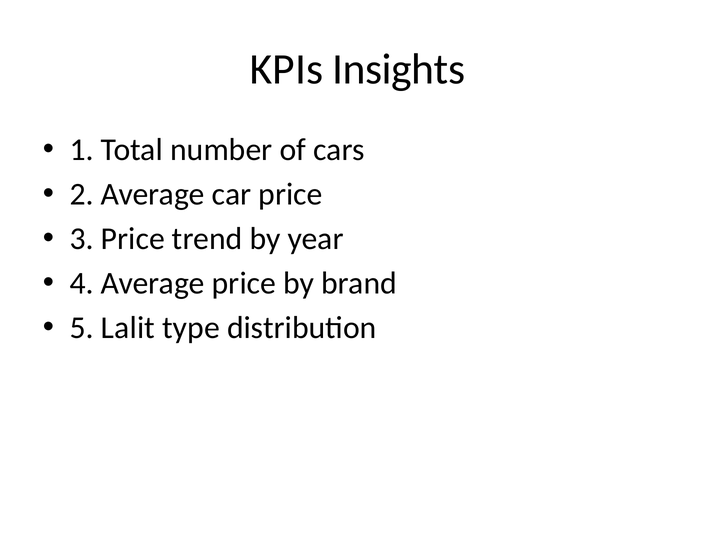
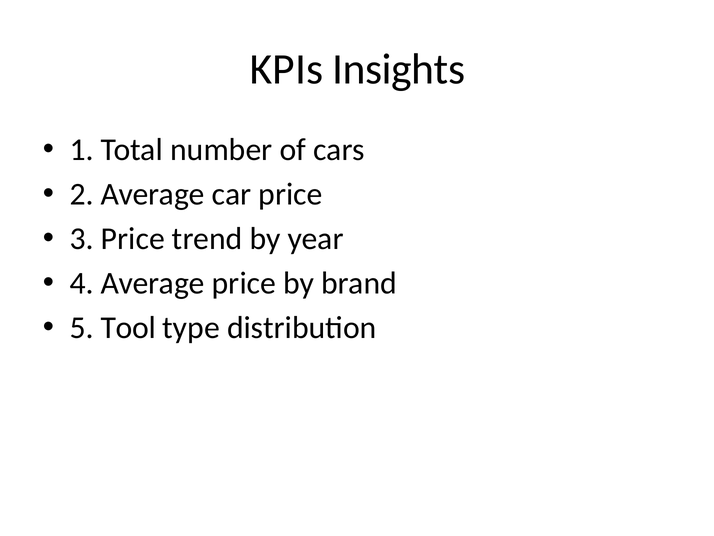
Lalit: Lalit -> Tool
